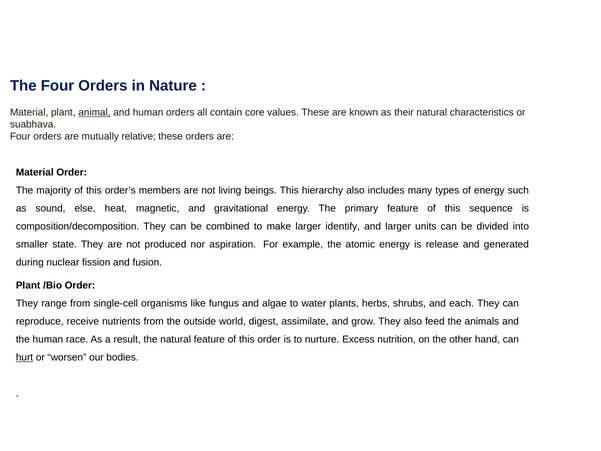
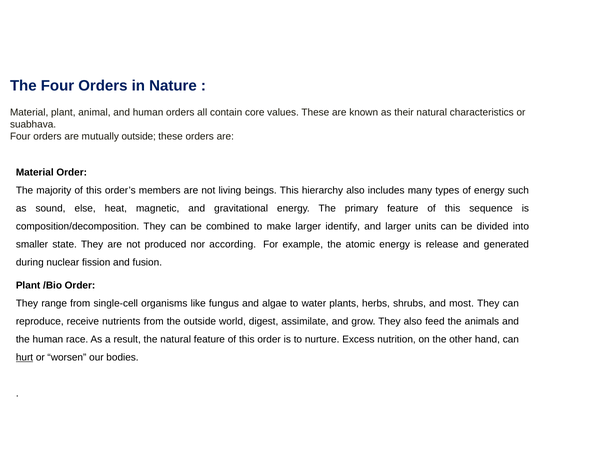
animal underline: present -> none
mutually relative: relative -> outside
aspiration: aspiration -> according
each: each -> most
